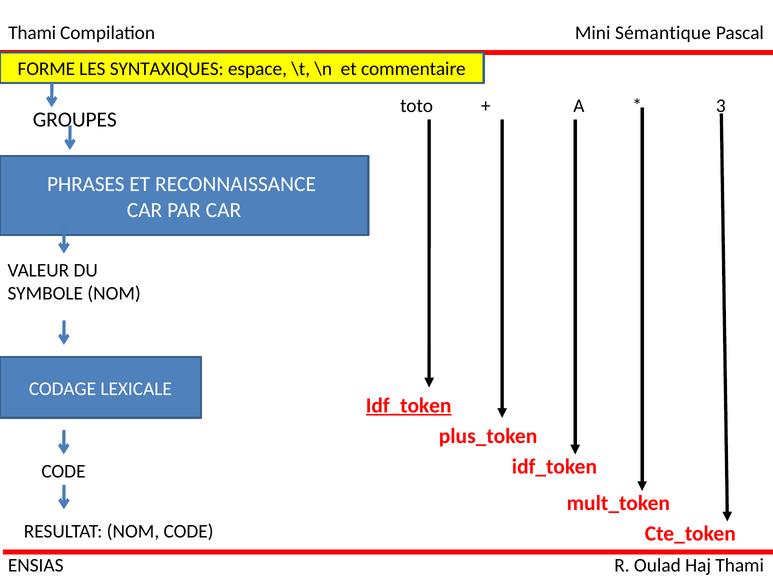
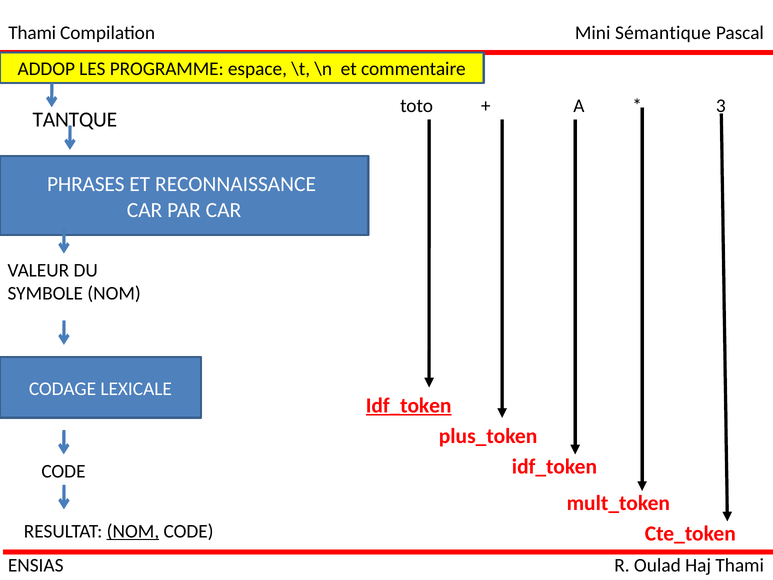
FORME: FORME -> ADDOP
SYNTAXIQUES: SYNTAXIQUES -> PROGRAMME
GROUPES: GROUPES -> TANTQUE
NOM at (133, 531) underline: none -> present
